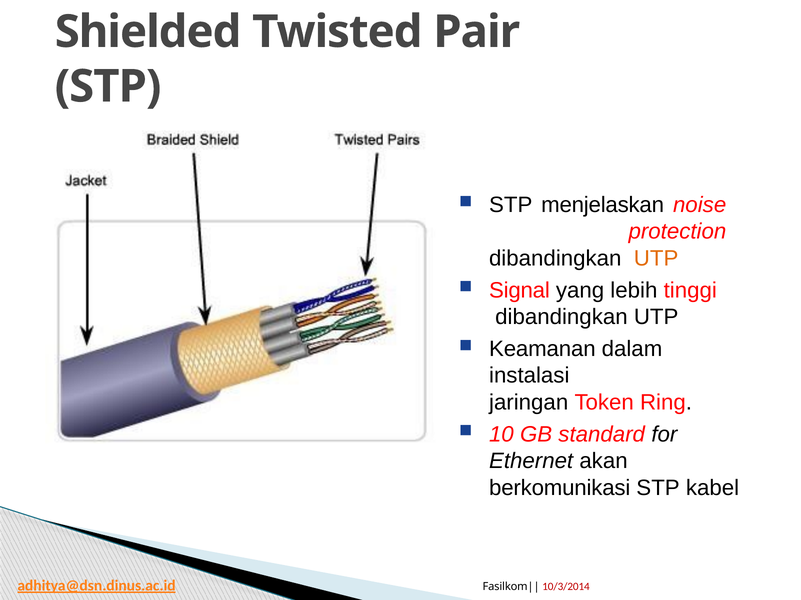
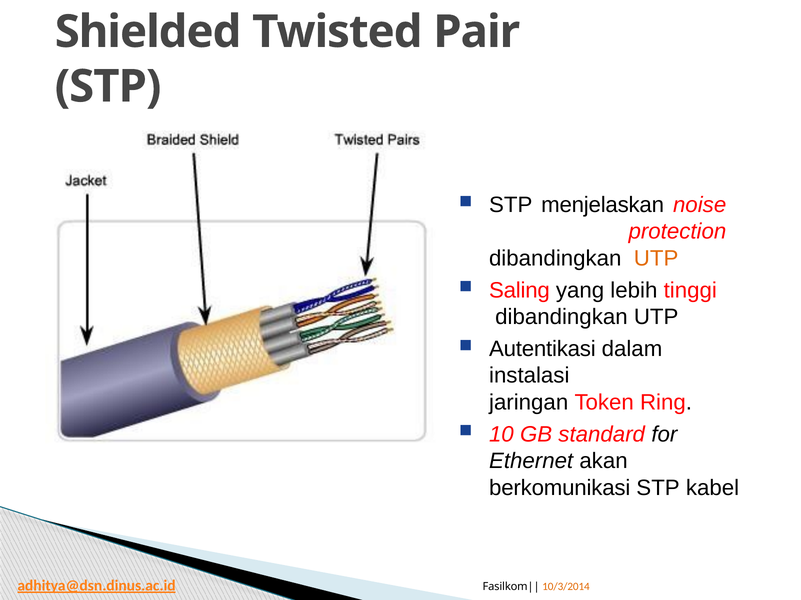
Signal: Signal -> Saling
Keamanan: Keamanan -> Autentikasi
10/3/2014 colour: red -> orange
